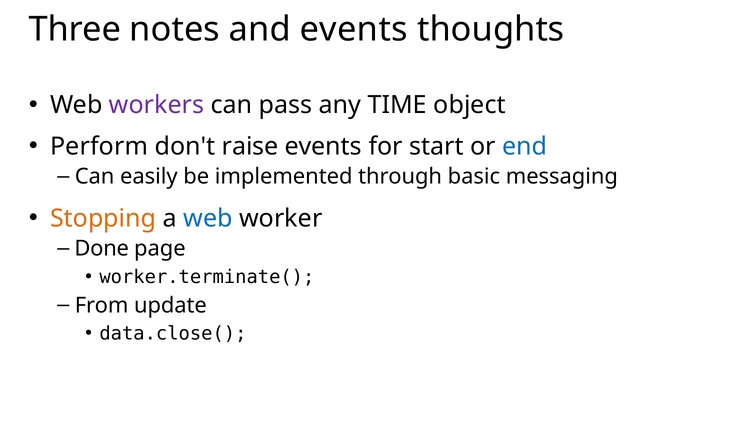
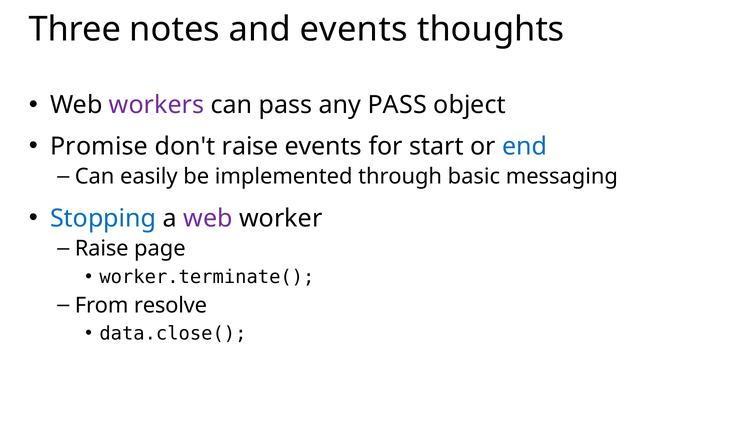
any TIME: TIME -> PASS
Perform: Perform -> Promise
Stopping colour: orange -> blue
web at (208, 218) colour: blue -> purple
Done at (102, 249): Done -> Raise
update: update -> resolve
